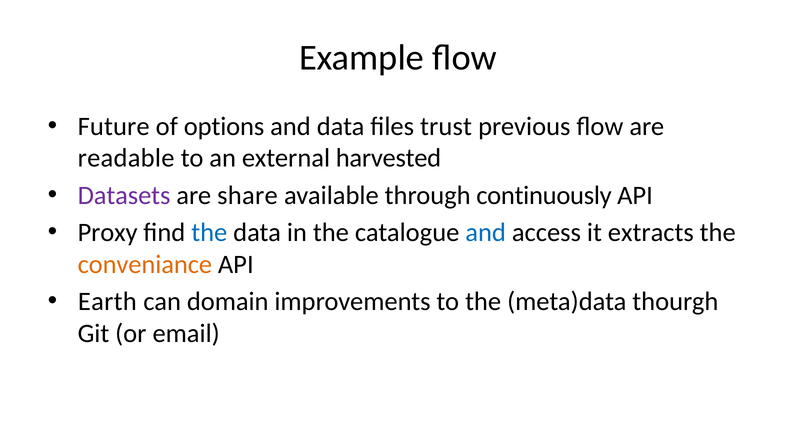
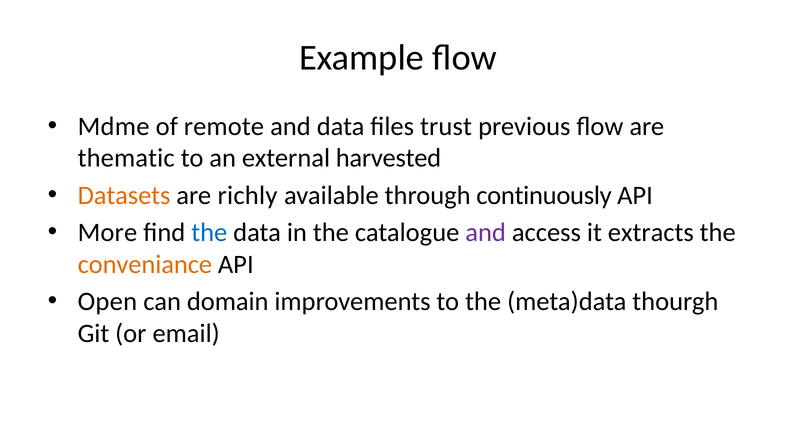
Future: Future -> Mdme
options: options -> remote
readable: readable -> thematic
Datasets colour: purple -> orange
share: share -> richly
Proxy: Proxy -> More
and at (486, 232) colour: blue -> purple
Earth: Earth -> Open
